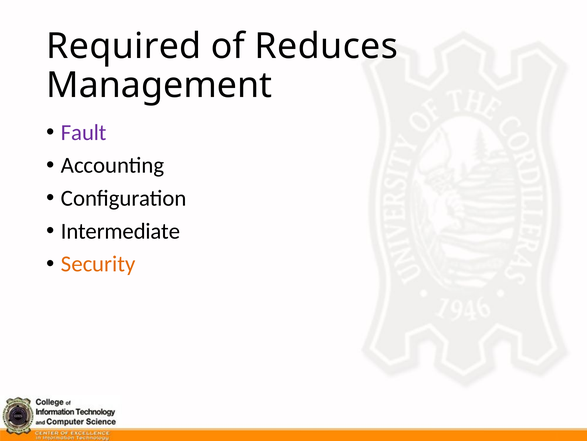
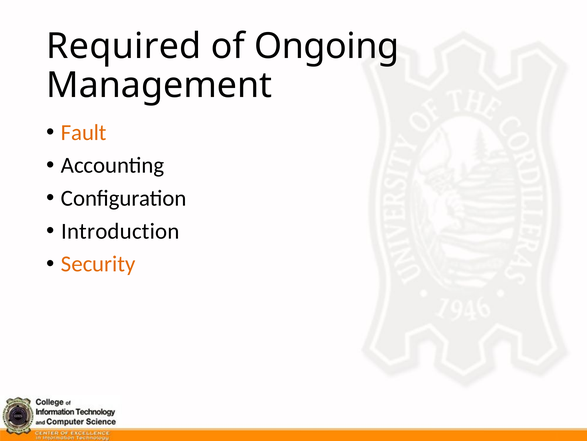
Reduces: Reduces -> Ongoing
Fault colour: purple -> orange
Intermediate: Intermediate -> Introduction
